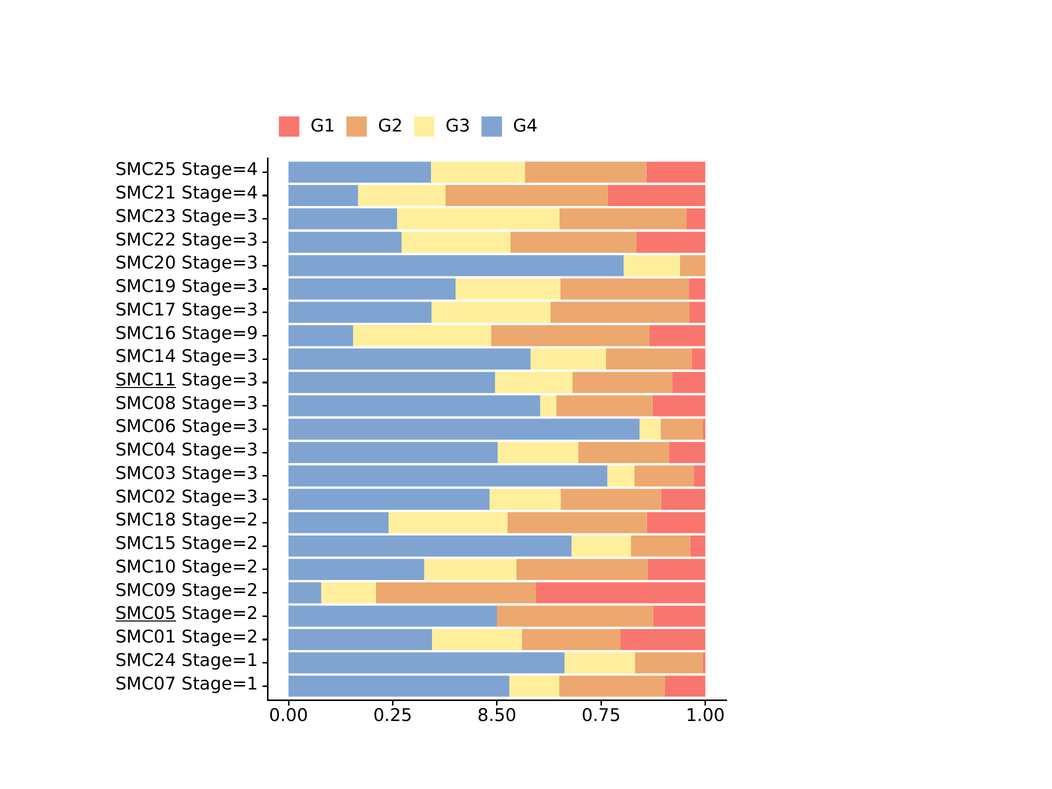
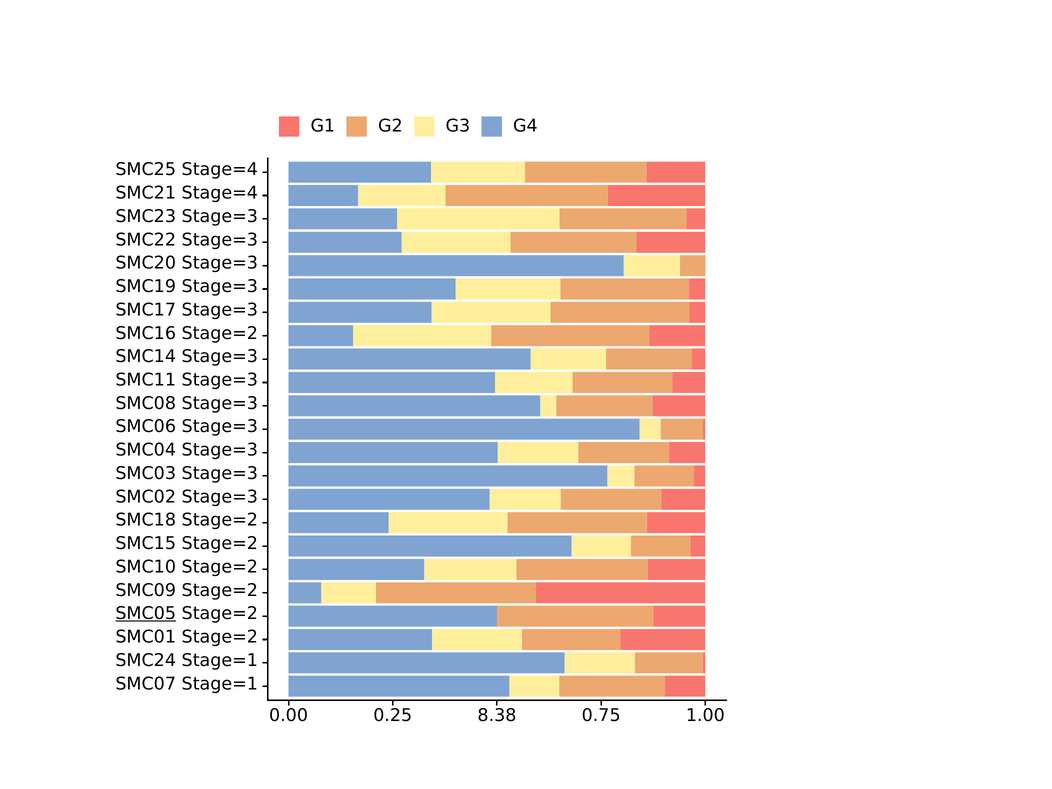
SMC16 Stage=9: Stage=9 -> Stage=2
SMC11 underline: present -> none
8.50: 8.50 -> 8.38
